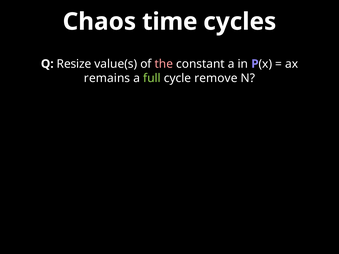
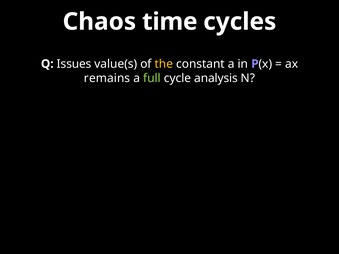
Resize: Resize -> Issues
the colour: pink -> yellow
remove: remove -> analysis
